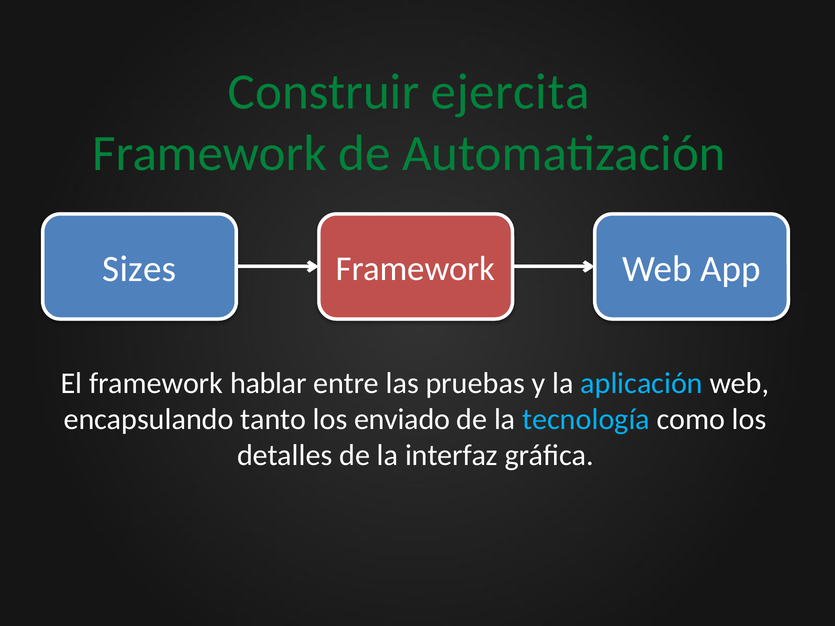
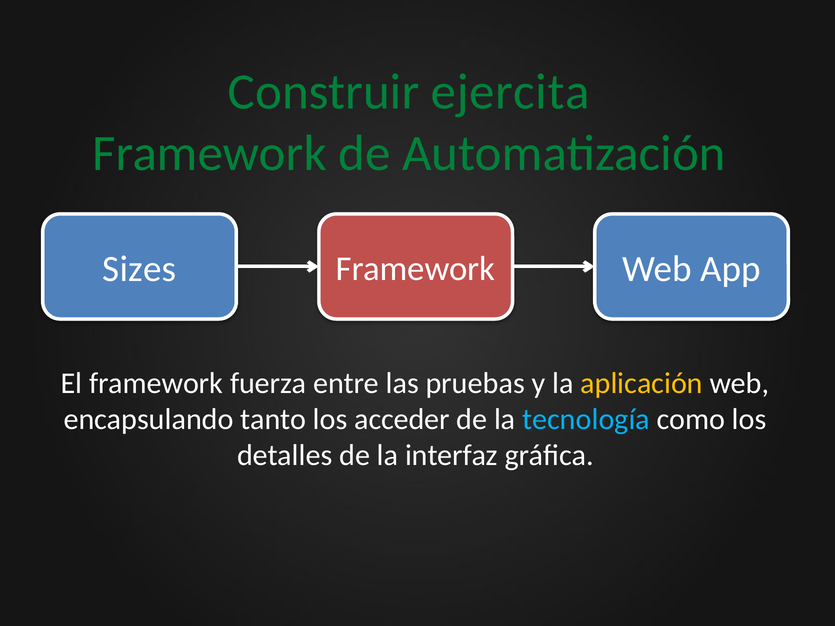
hablar: hablar -> fuerza
aplicación colour: light blue -> yellow
enviado: enviado -> acceder
